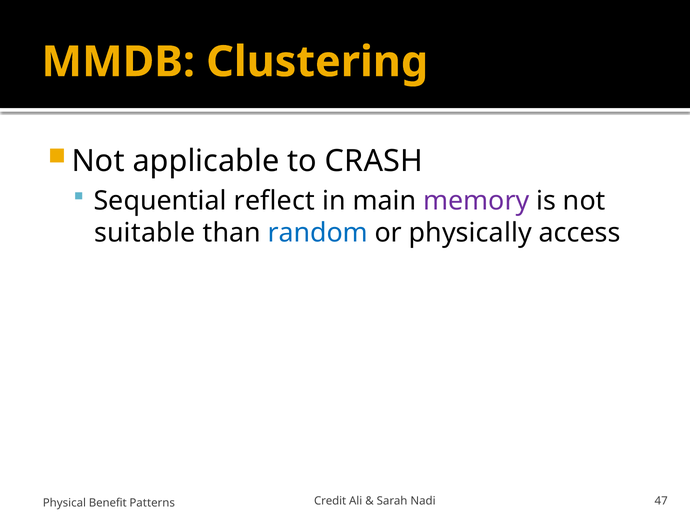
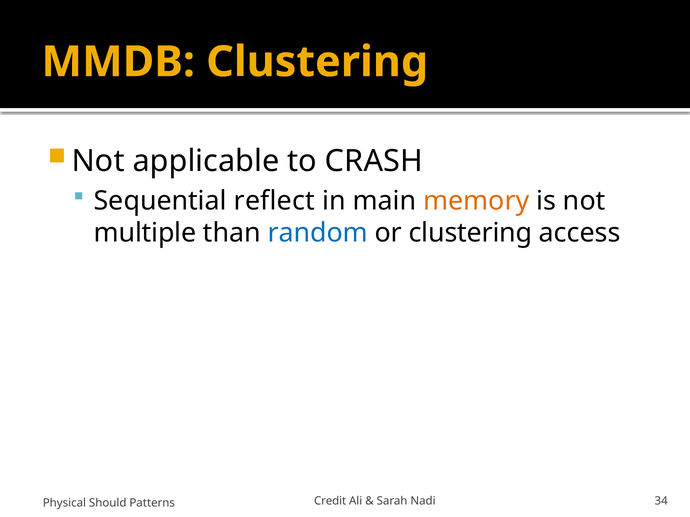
memory colour: purple -> orange
suitable: suitable -> multiple
or physically: physically -> clustering
47: 47 -> 34
Benefit: Benefit -> Should
